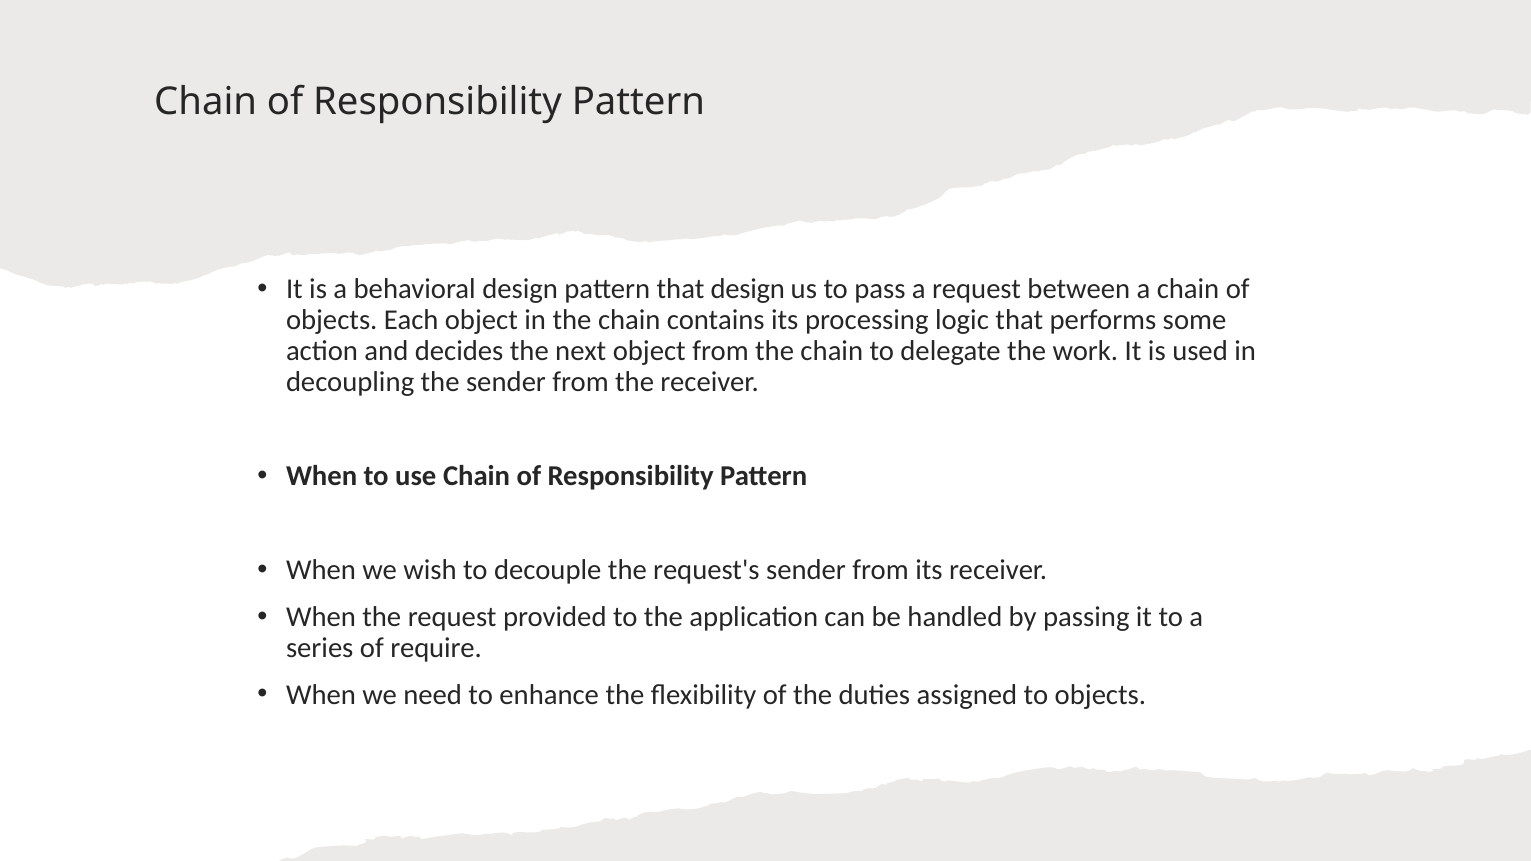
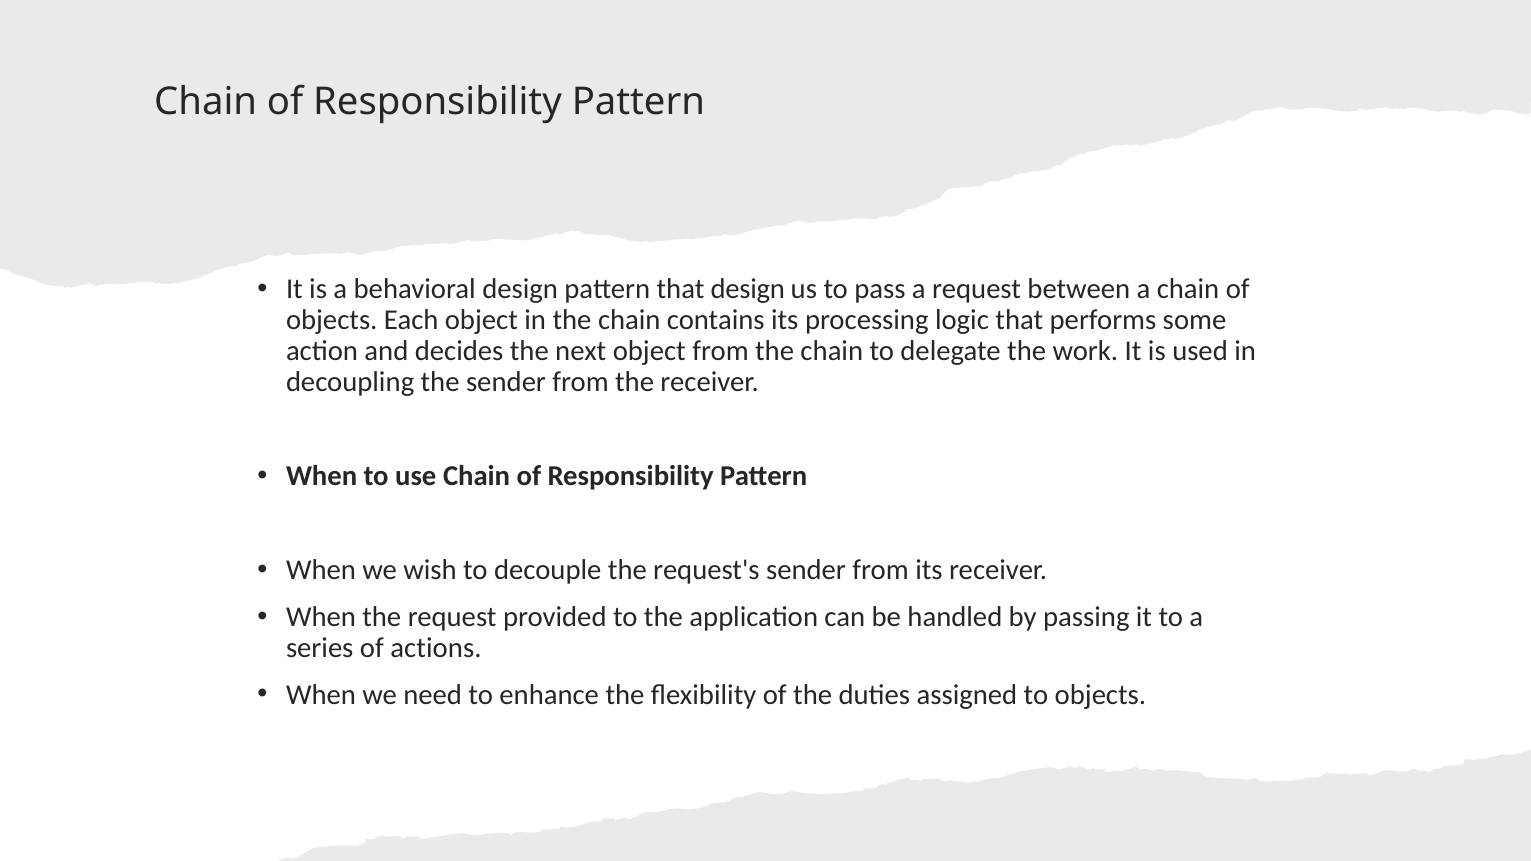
require: require -> actions
